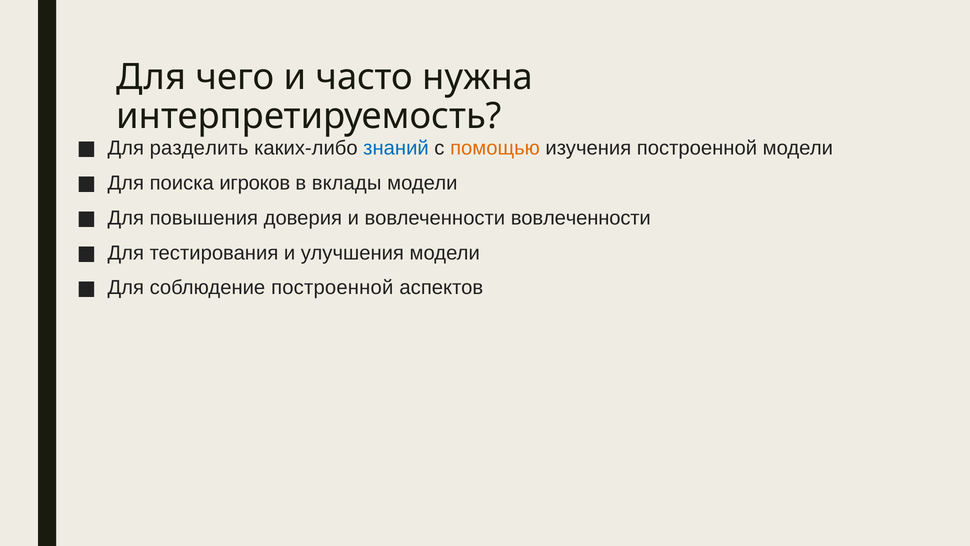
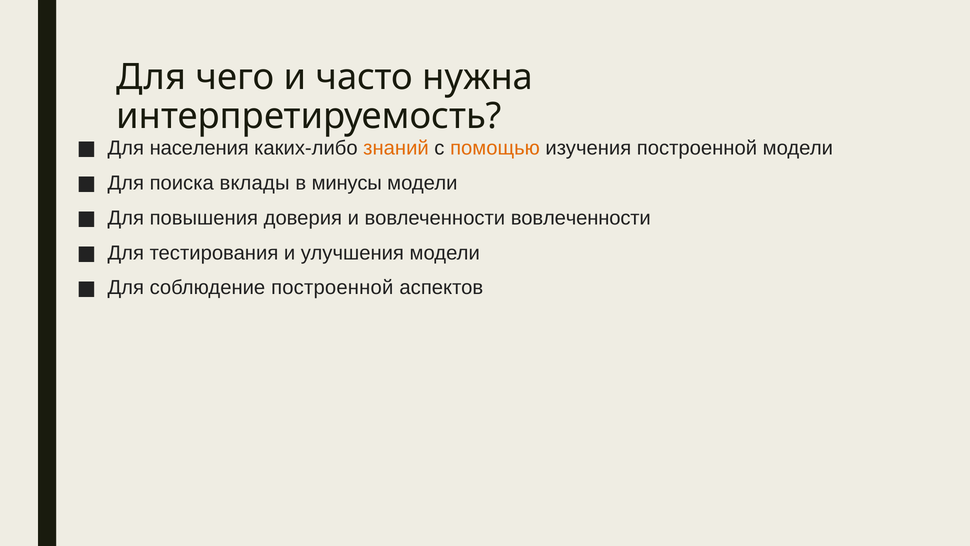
разделить: разделить -> населения
знаний colour: blue -> orange
игроков: игроков -> вклады
вклады: вклады -> минусы
